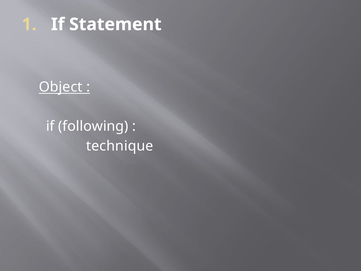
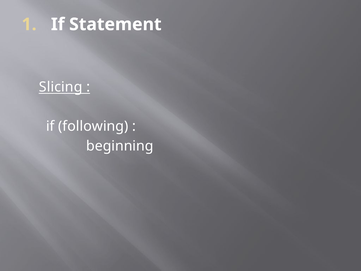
Object: Object -> Slicing
technique: technique -> beginning
